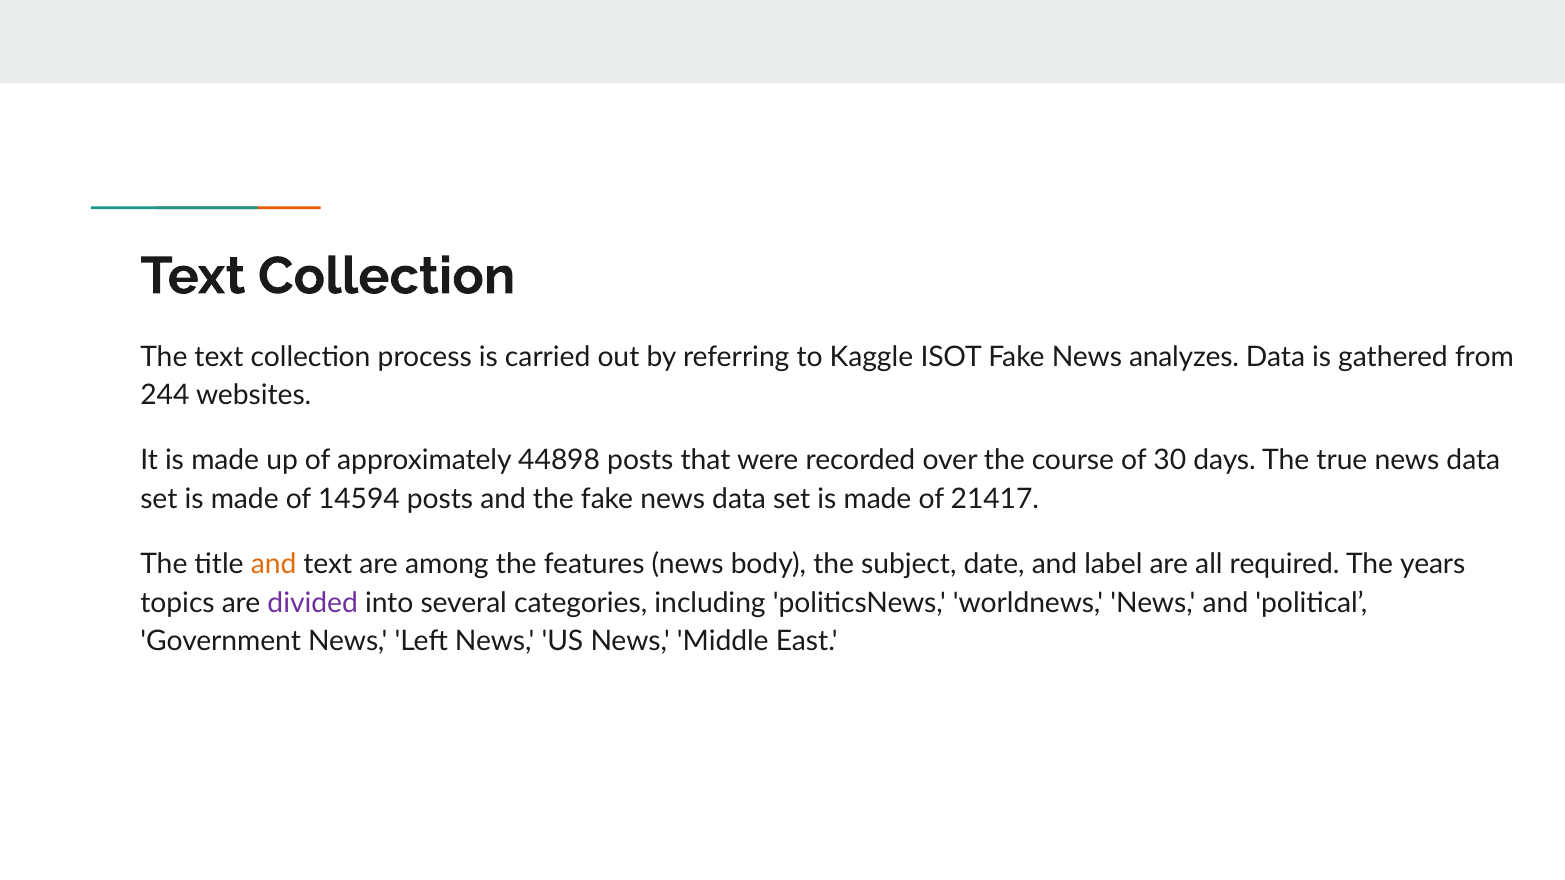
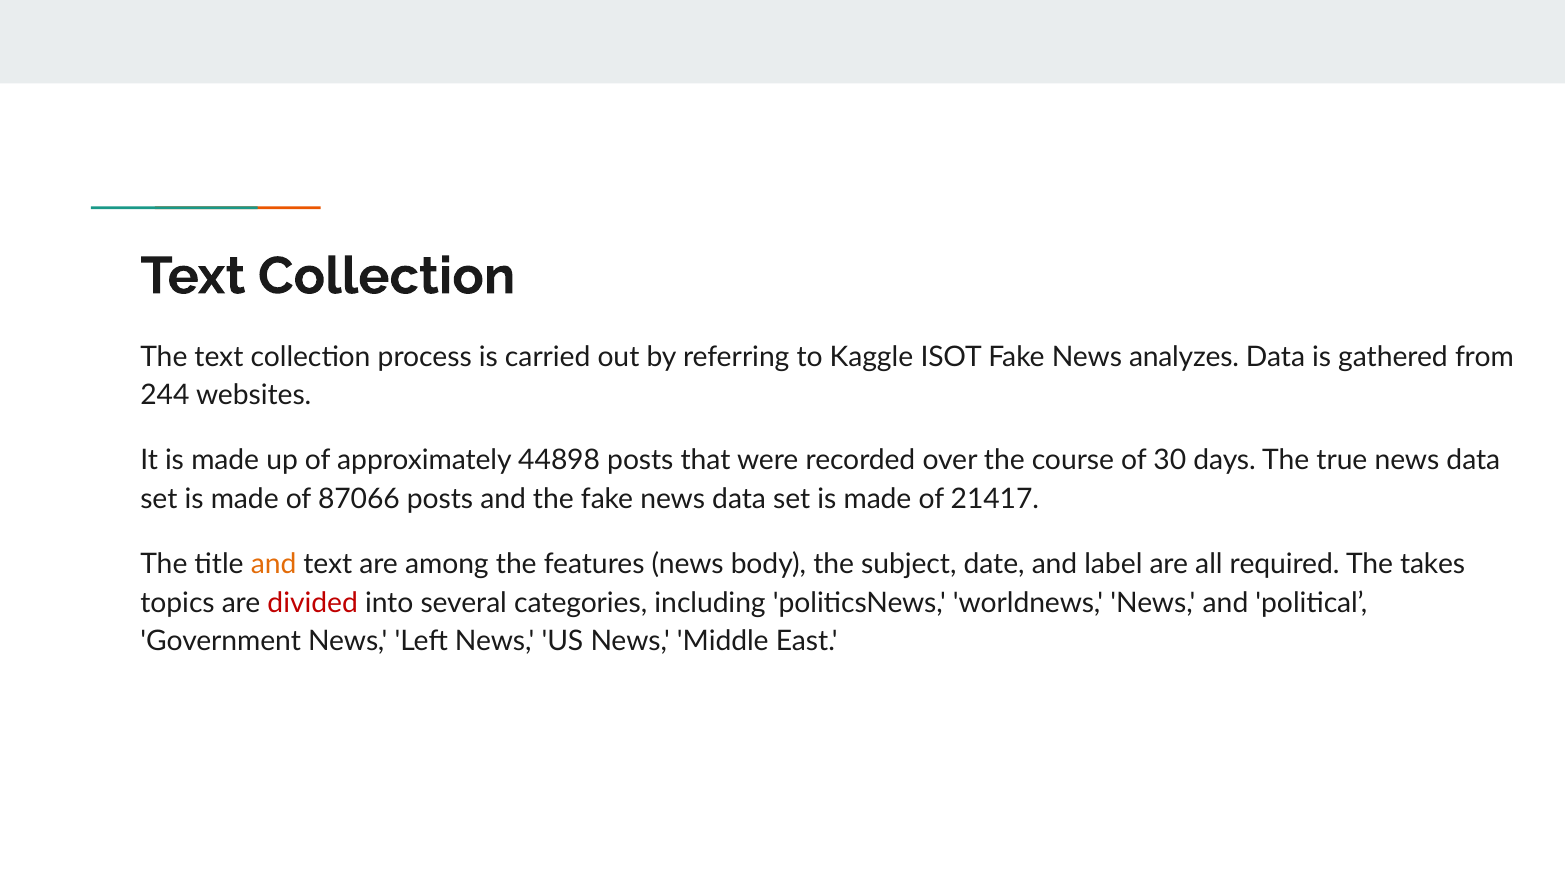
14594: 14594 -> 87066
years: years -> takes
divided colour: purple -> red
